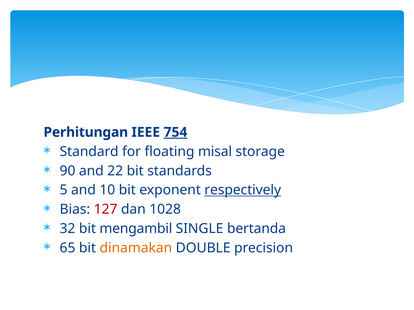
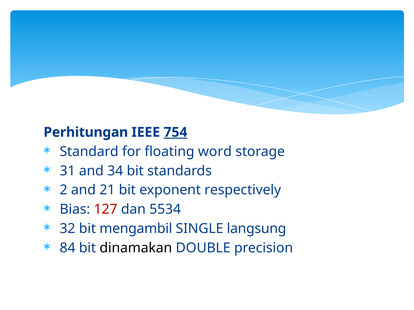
misal: misal -> word
90: 90 -> 31
22: 22 -> 34
5: 5 -> 2
10: 10 -> 21
respectively underline: present -> none
1028: 1028 -> 5534
bertanda: bertanda -> langsung
65: 65 -> 84
dinamakan colour: orange -> black
